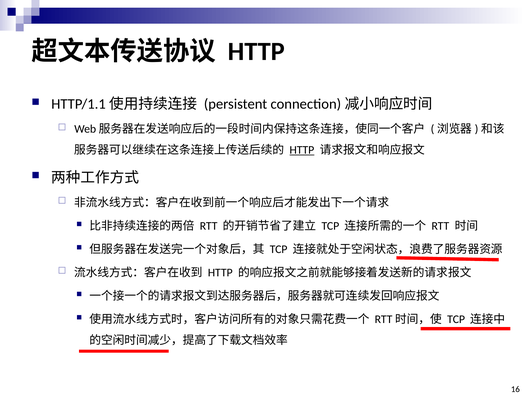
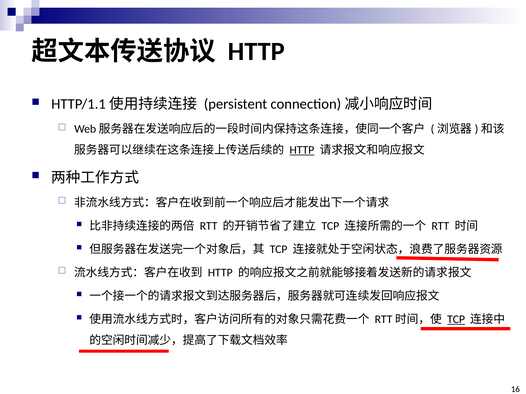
TCP at (456, 320) underline: none -> present
